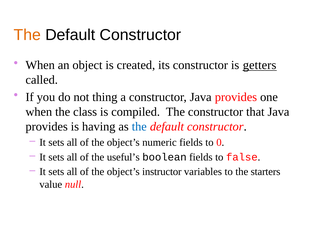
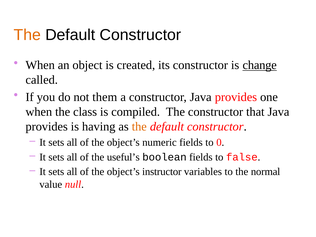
getters: getters -> change
thing: thing -> them
the at (139, 127) colour: blue -> orange
starters: starters -> normal
